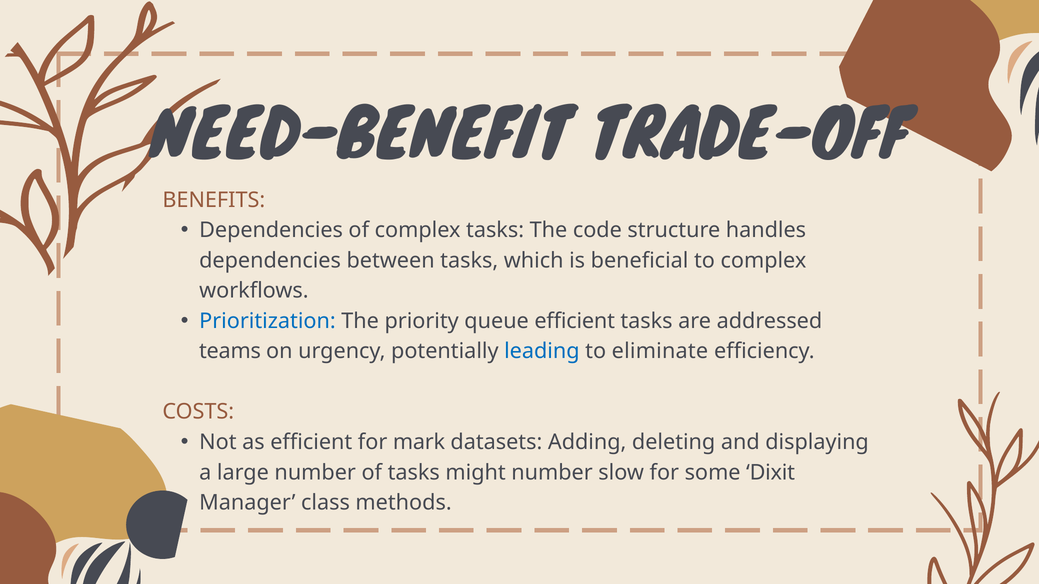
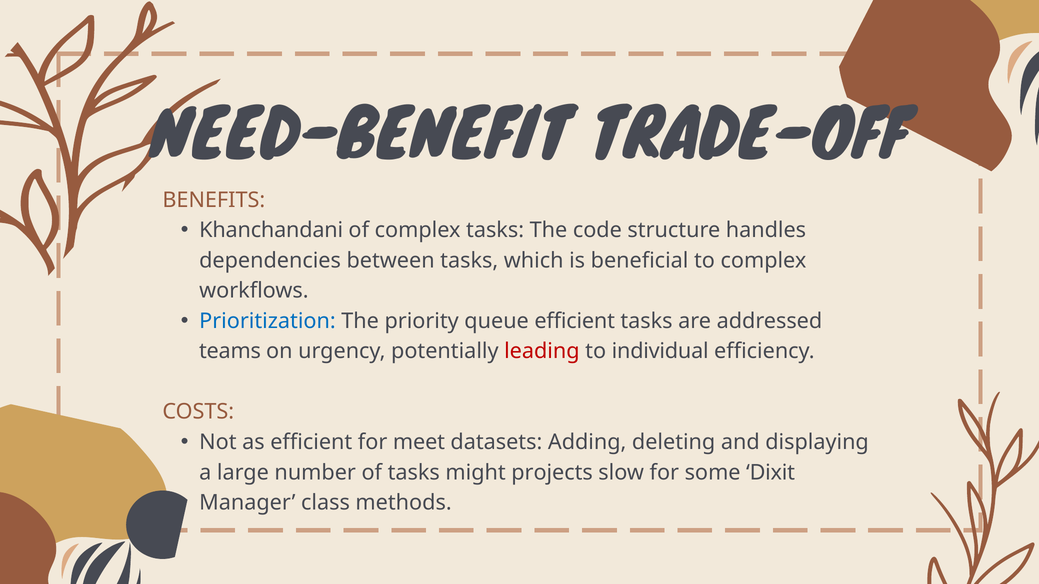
Dependencies at (271, 230): Dependencies -> Khanchandani
leading colour: blue -> red
eliminate: eliminate -> individual
mark: mark -> meet
might number: number -> projects
